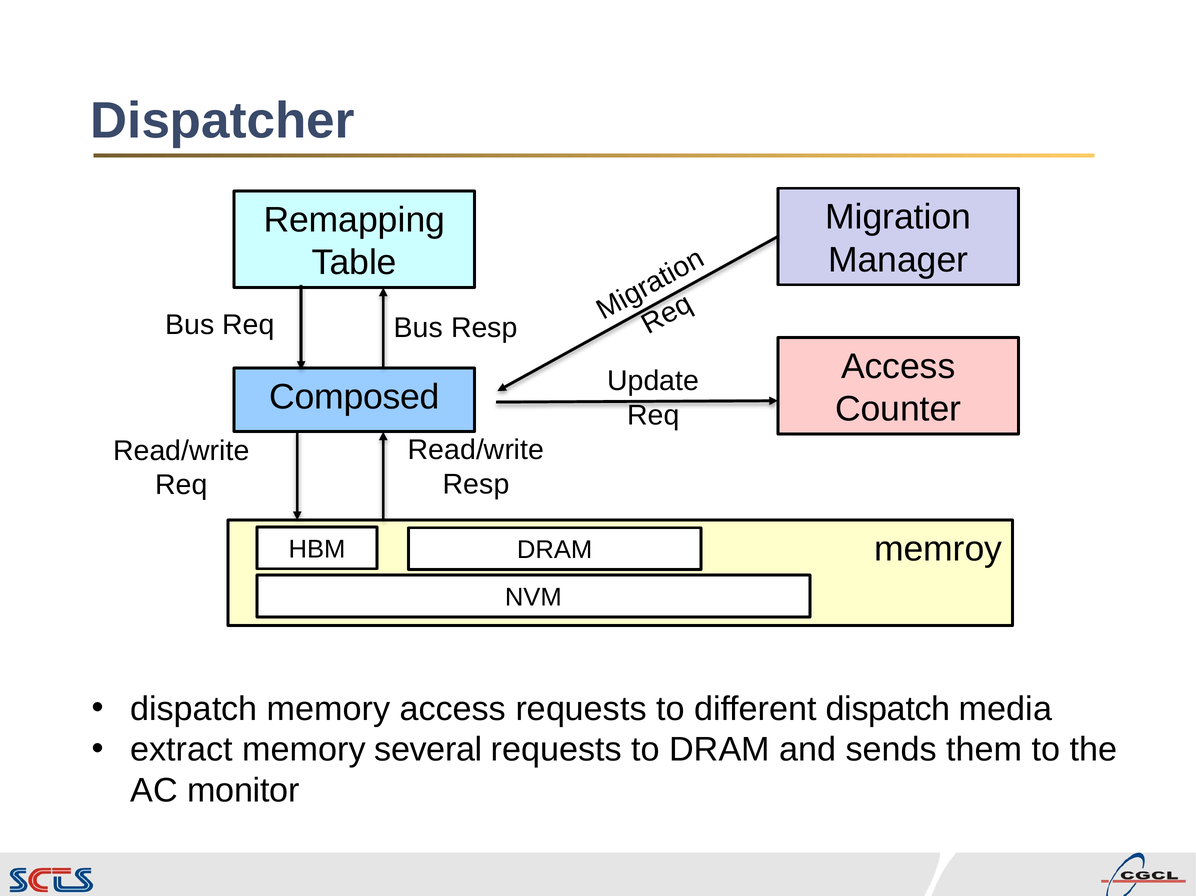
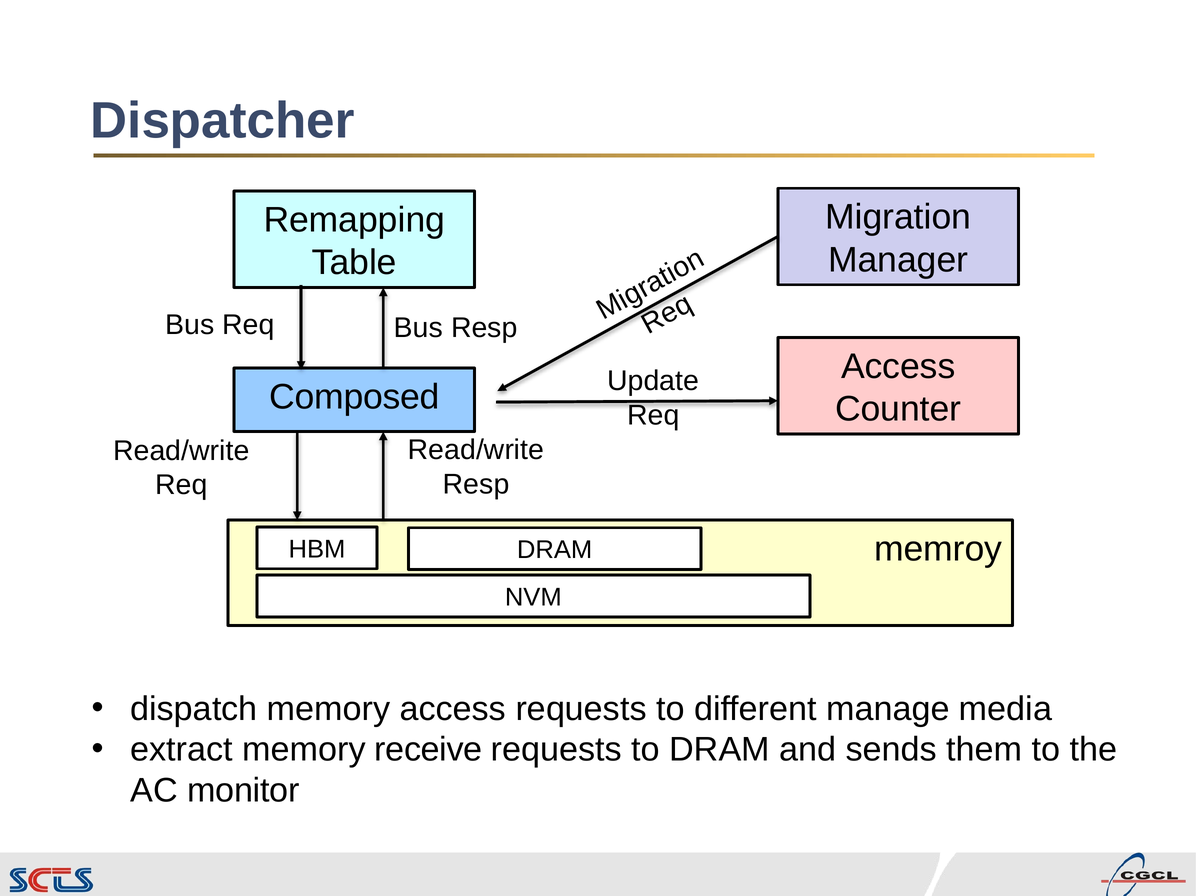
different dispatch: dispatch -> manage
several: several -> receive
